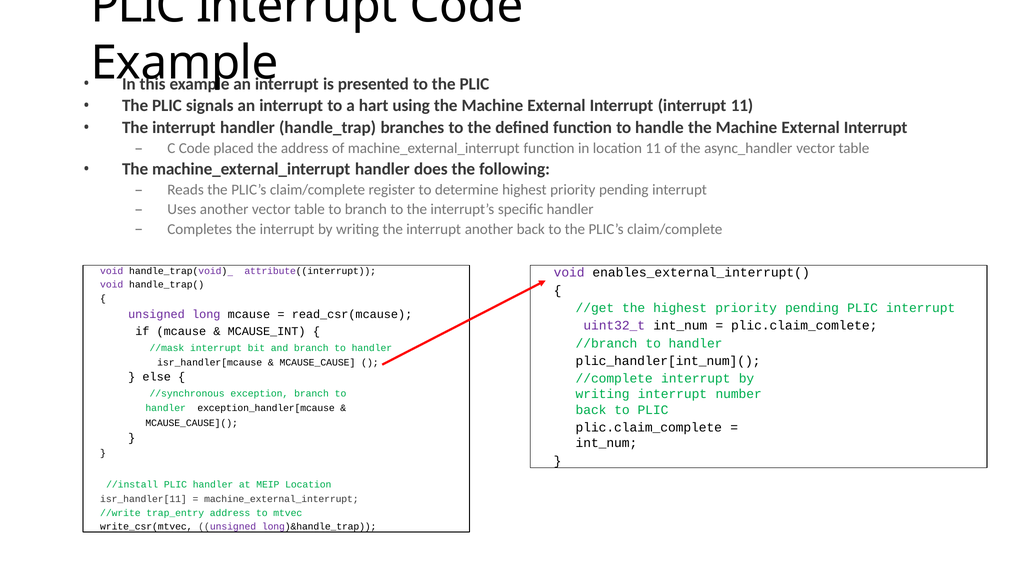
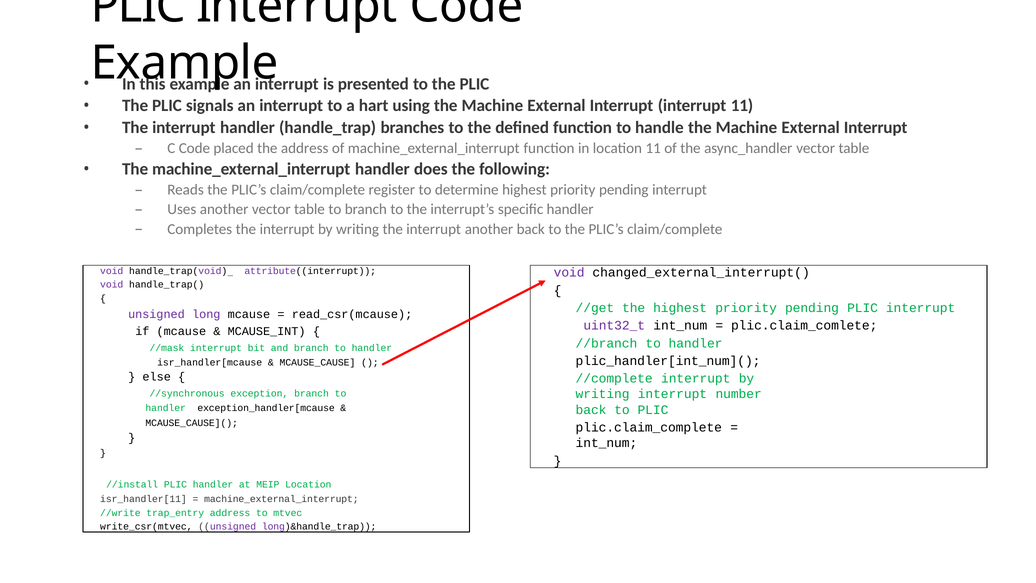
enables_external_interrupt(: enables_external_interrupt( -> changed_external_interrupt(
